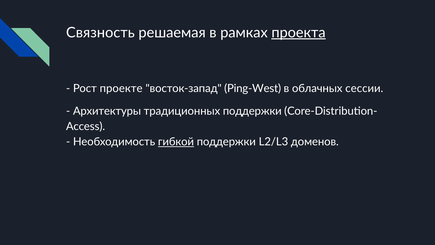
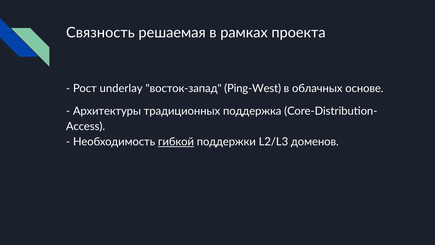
проекта underline: present -> none
проекте: проекте -> underlay
сессии: сессии -> основе
традиционных поддержки: поддержки -> поддержка
